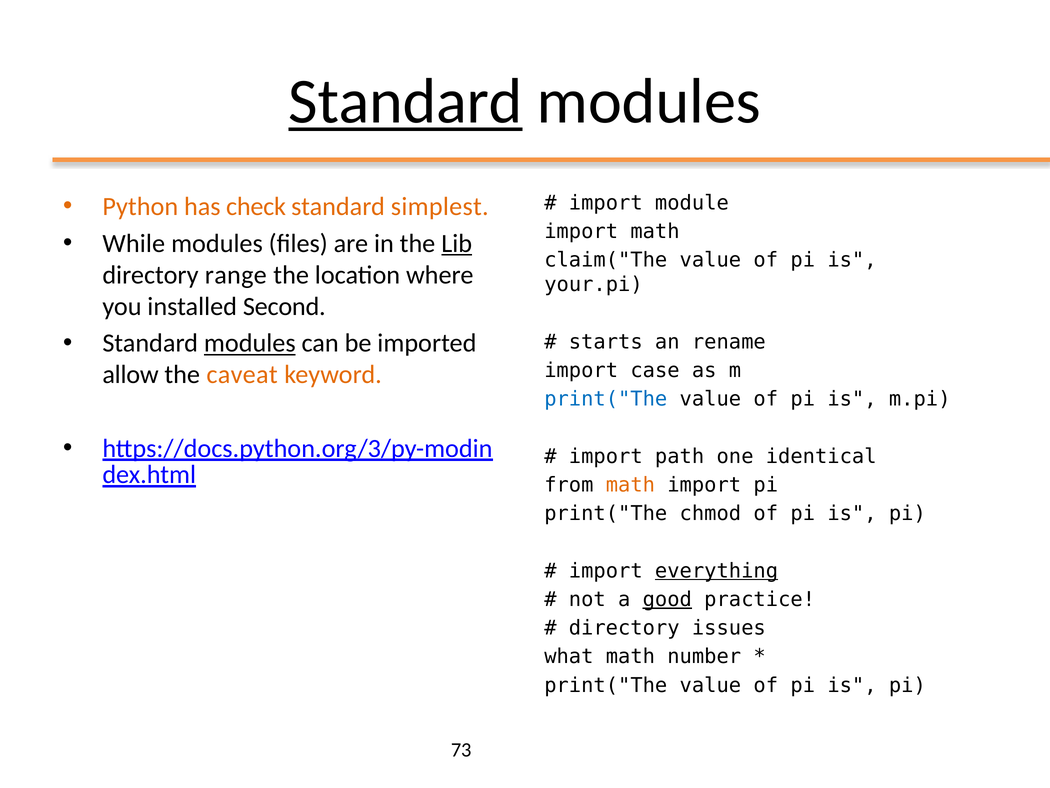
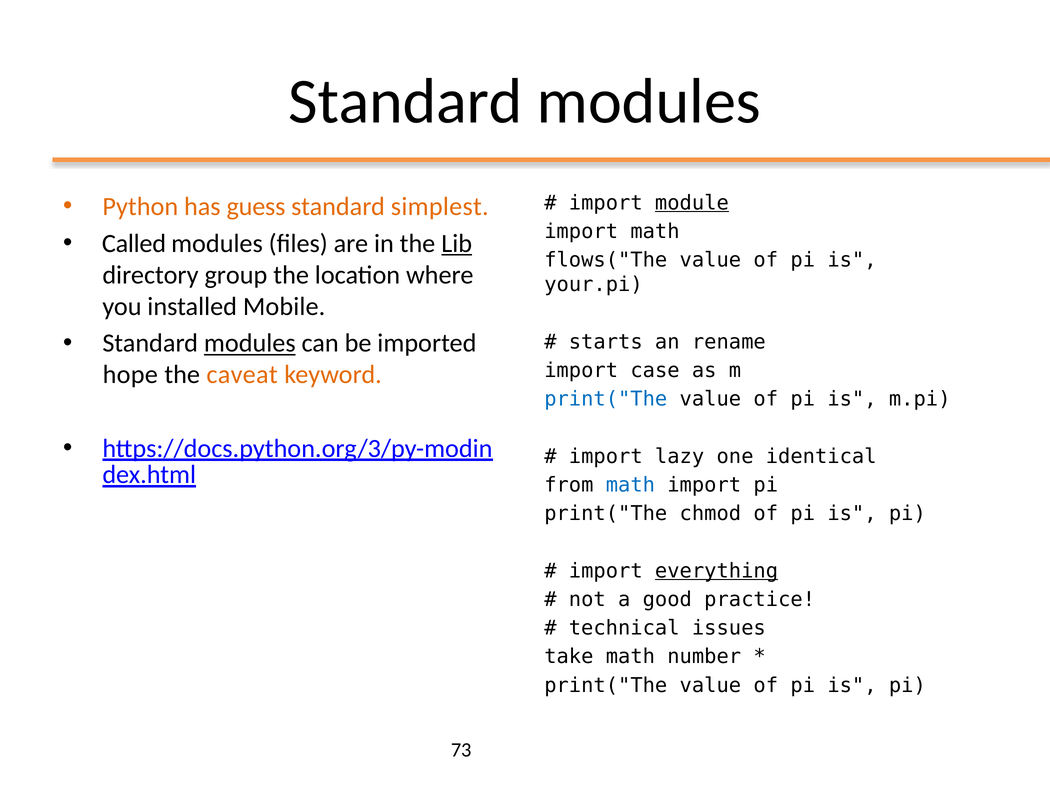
Standard at (405, 102) underline: present -> none
check: check -> guess
module underline: none -> present
While: While -> Called
claim("The: claim("The -> flows("The
range: range -> group
Second: Second -> Mobile
allow: allow -> hope
path: path -> lazy
math at (630, 485) colour: orange -> blue
good underline: present -> none
directory at (624, 628): directory -> technical
what: what -> take
